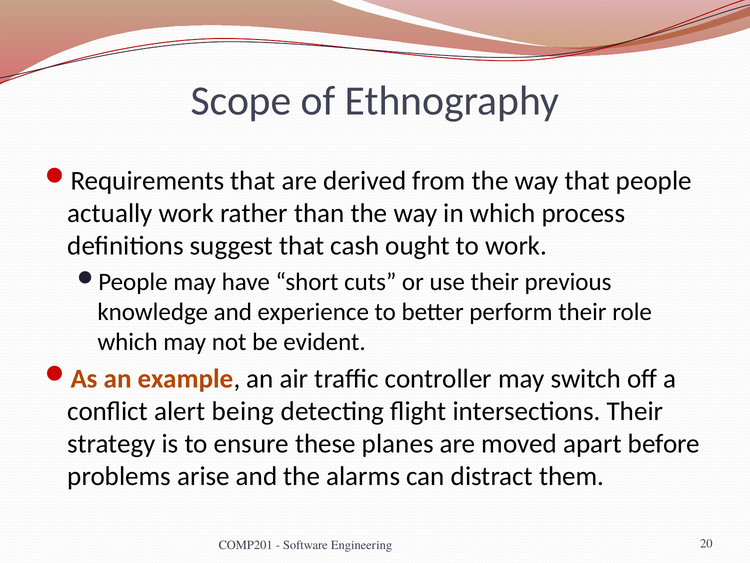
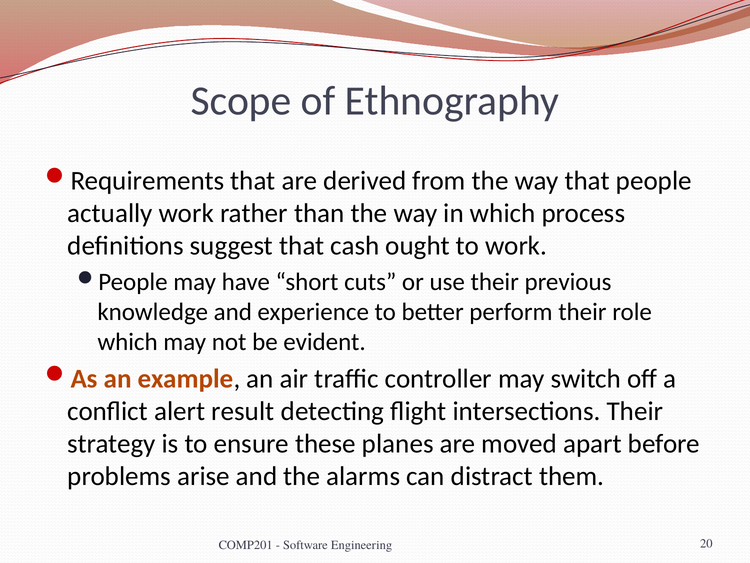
being: being -> result
